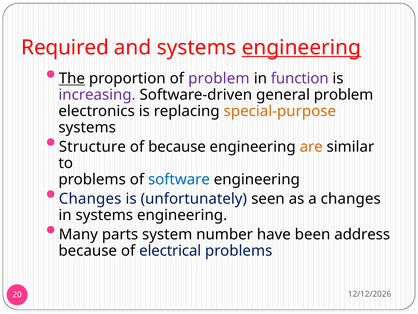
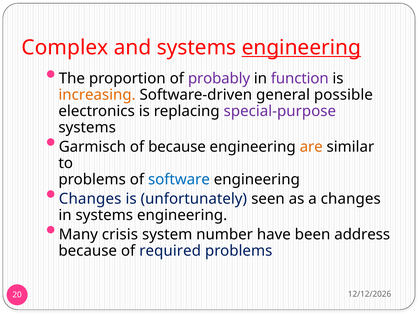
Required: Required -> Complex
The underline: present -> none
of problem: problem -> probably
increasing colour: purple -> orange
general problem: problem -> possible
special-purpose colour: orange -> purple
Structure: Structure -> Garmisch
parts: parts -> crisis
electrical: electrical -> required
